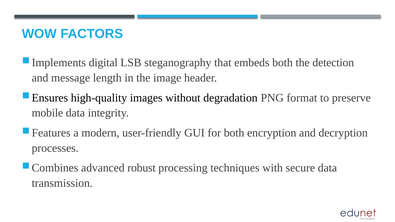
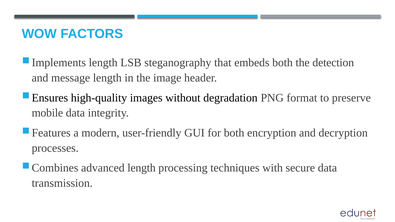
digital at (103, 63): digital -> length
advanced robust: robust -> length
